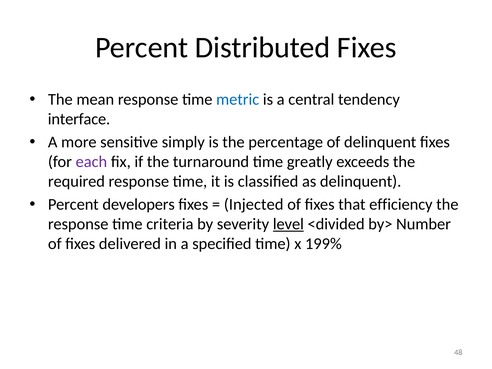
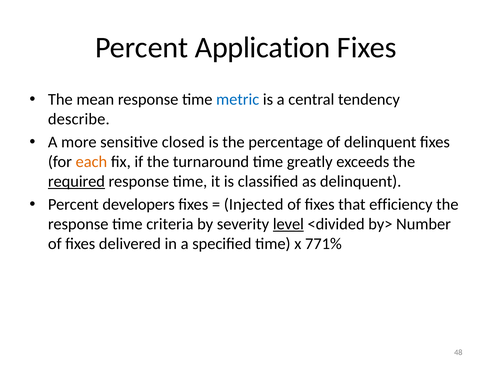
Distributed: Distributed -> Application
interface: interface -> describe
simply: simply -> closed
each colour: purple -> orange
required underline: none -> present
199%: 199% -> 771%
